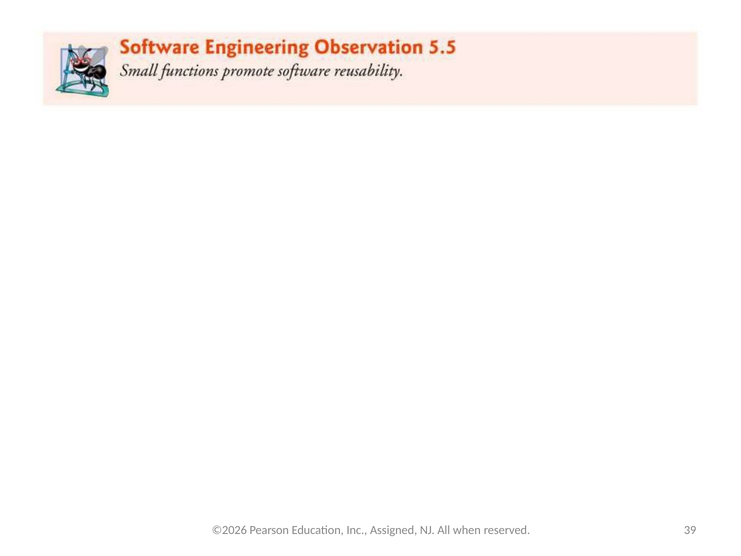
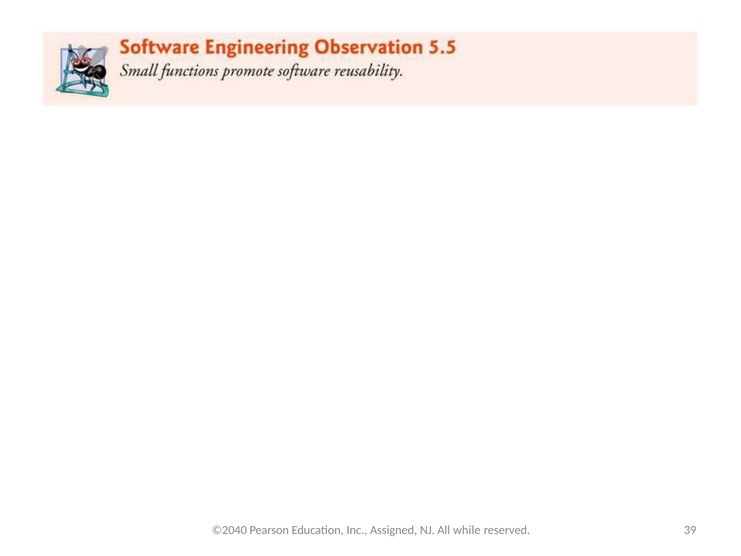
©2026: ©2026 -> ©2040
when: when -> while
